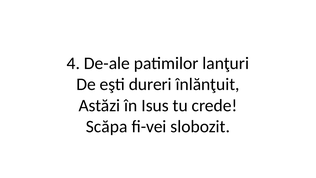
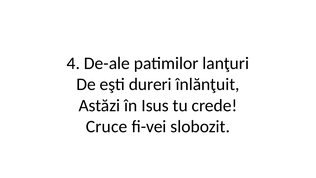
Scăpa: Scăpa -> Cruce
